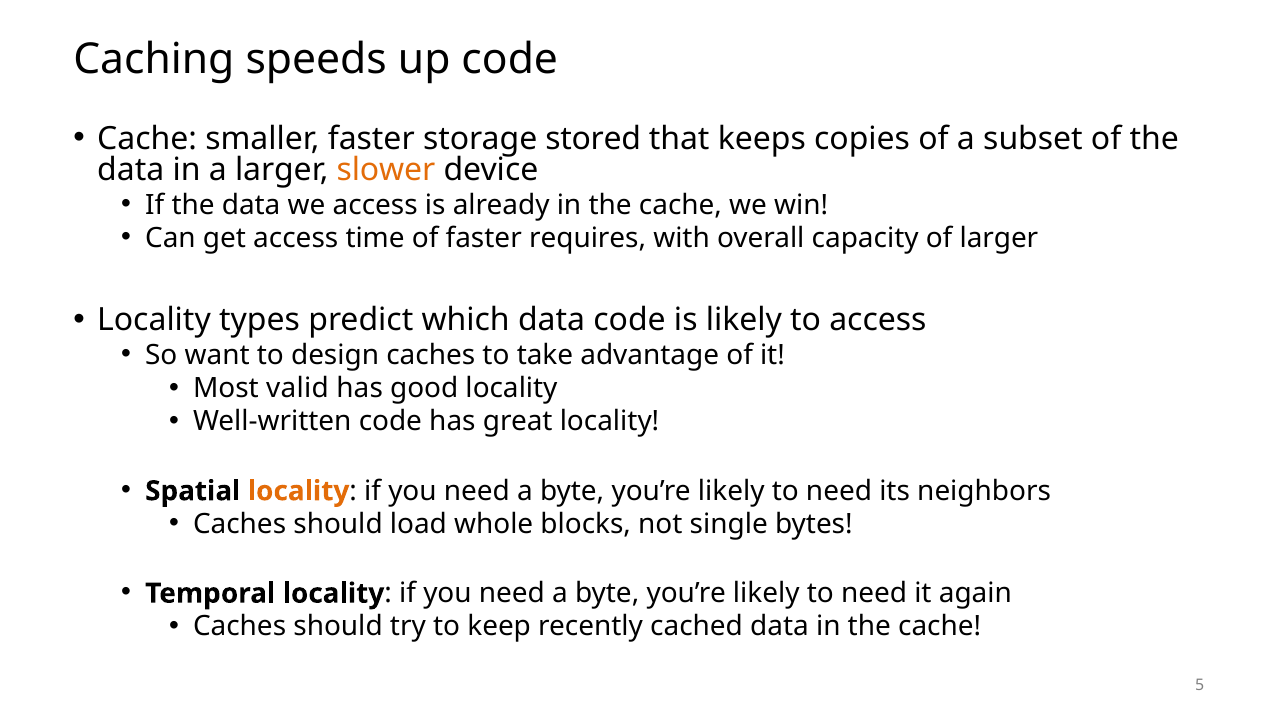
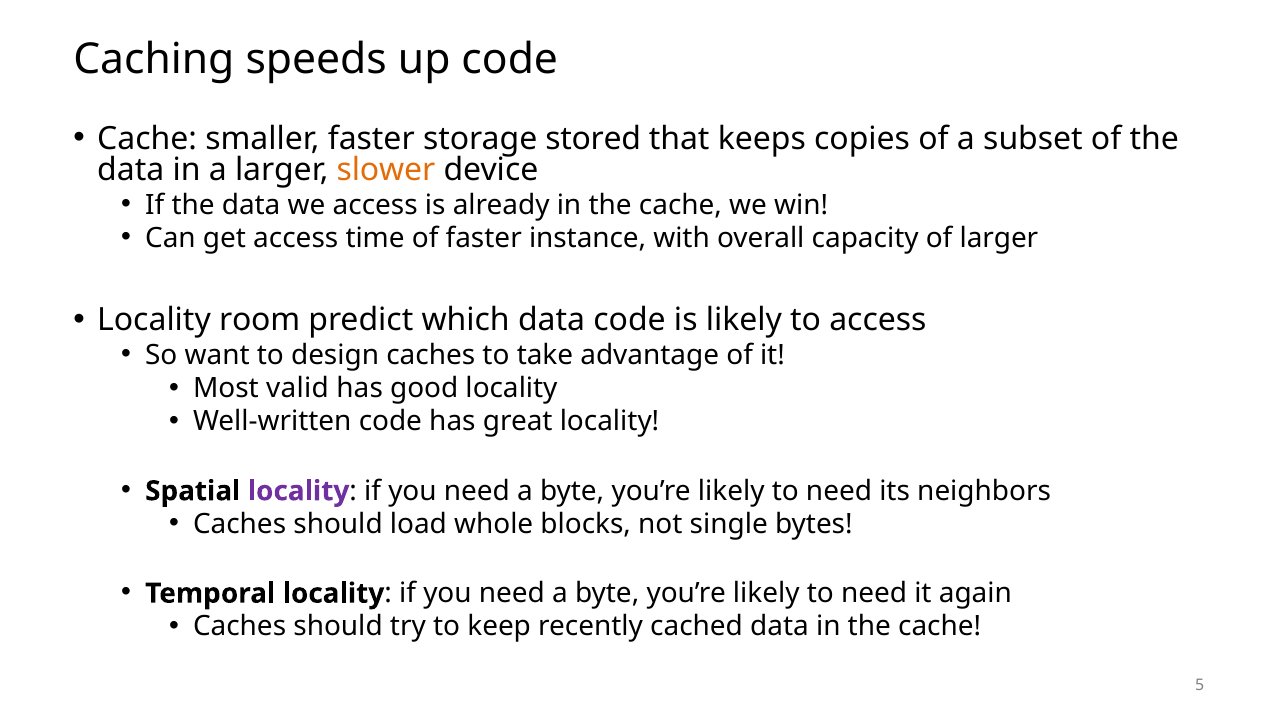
requires: requires -> instance
types: types -> room
locality at (299, 491) colour: orange -> purple
